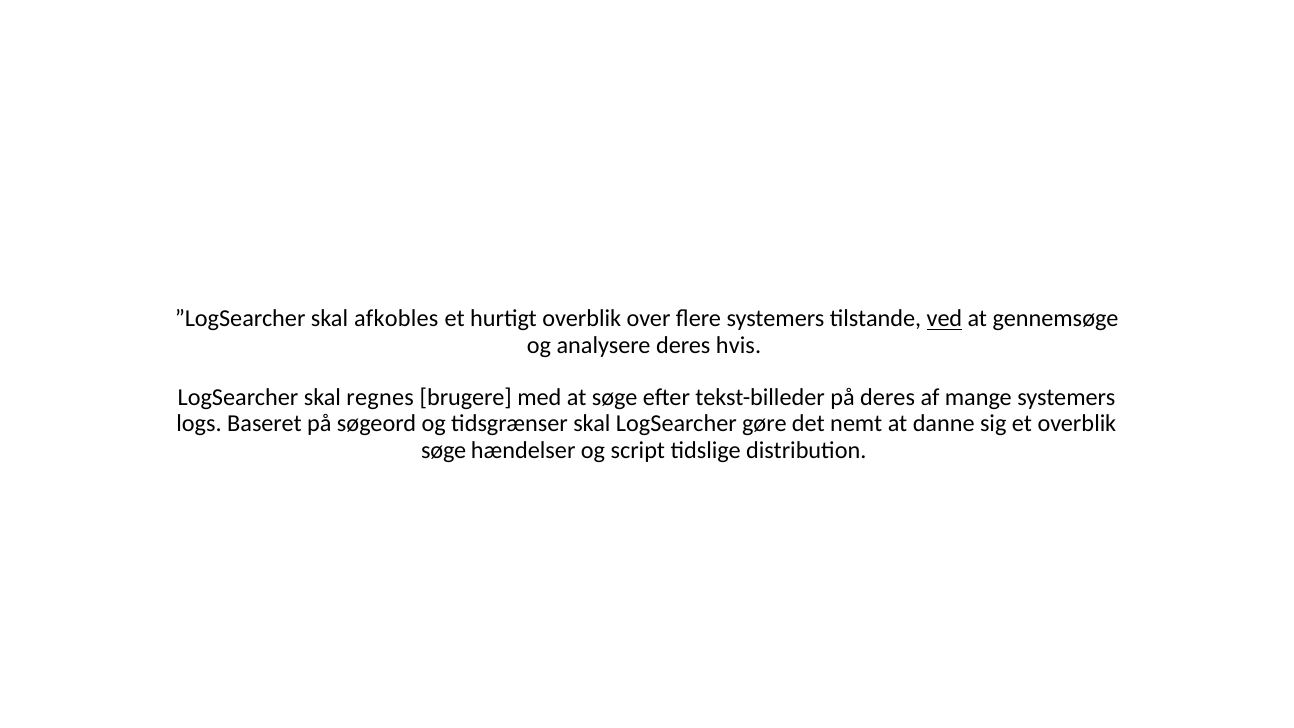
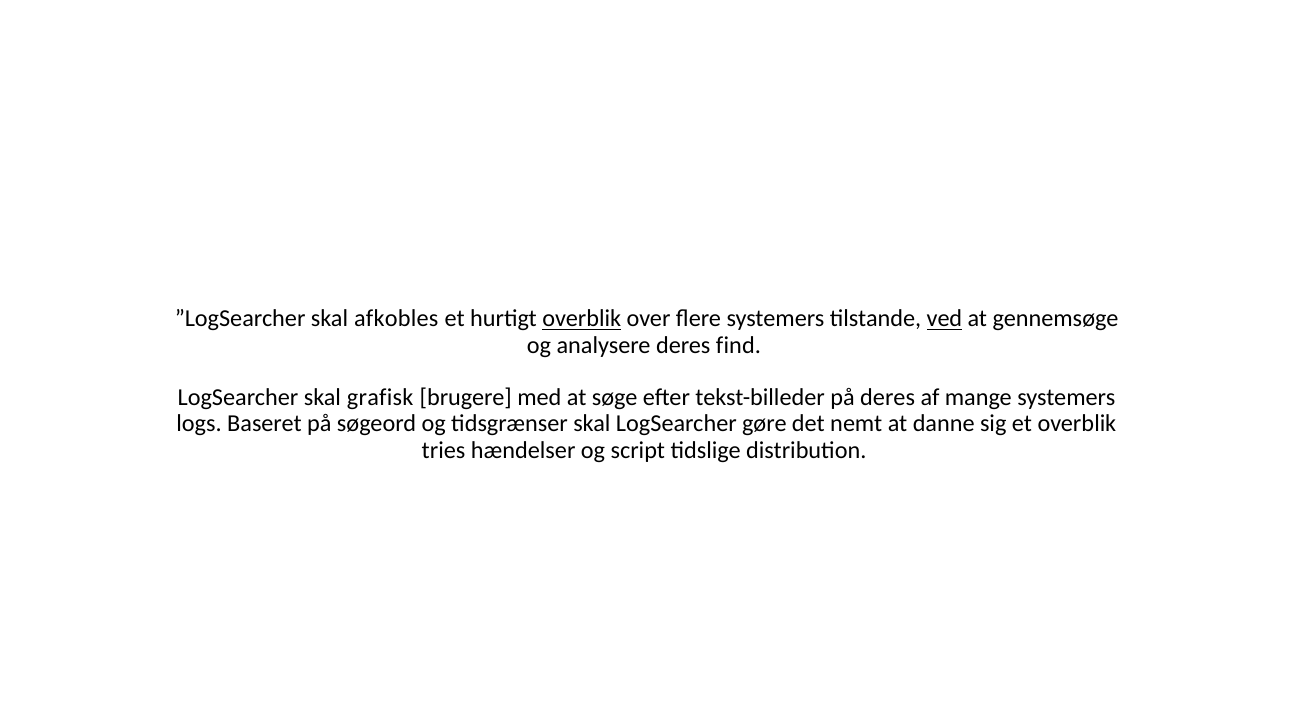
overblik at (582, 319) underline: none -> present
hvis: hvis -> find
regnes: regnes -> grafisk
søge at (444, 450): søge -> tries
